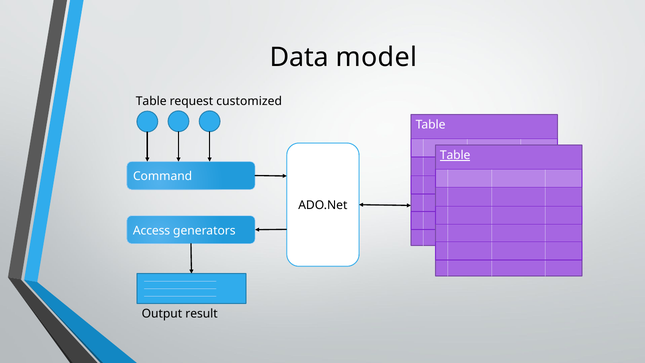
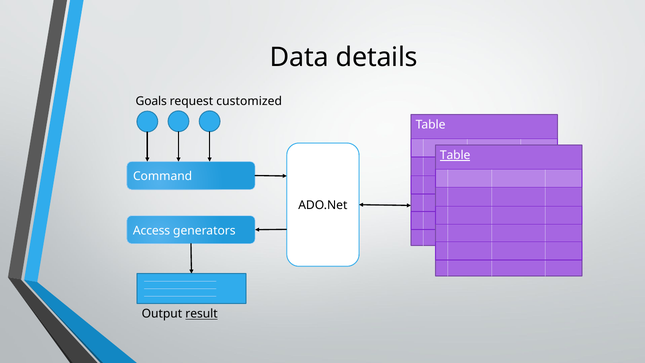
model: model -> details
Table at (151, 101): Table -> Goals
result underline: none -> present
